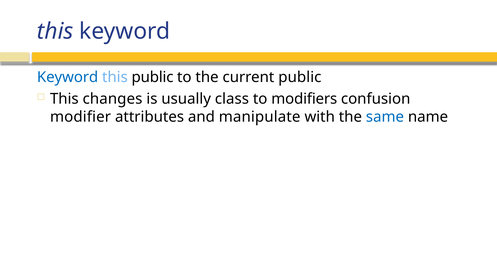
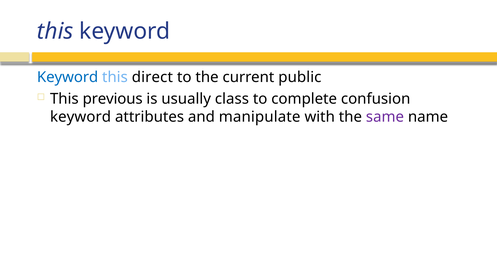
this public: public -> direct
changes: changes -> previous
modifiers: modifiers -> complete
modifier at (81, 117): modifier -> keyword
same colour: blue -> purple
